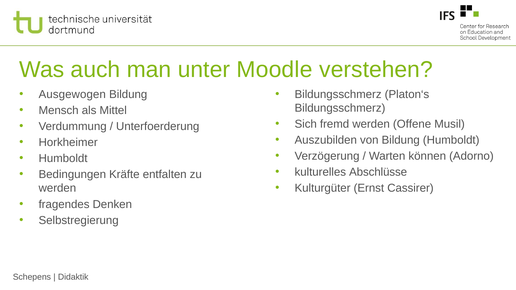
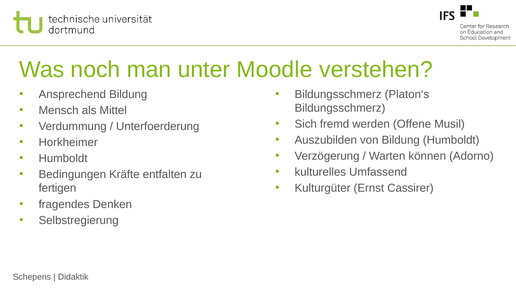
auch: auch -> noch
Ausgewogen: Ausgewogen -> Ansprechend
Abschlüsse: Abschlüsse -> Umfassend
werden at (57, 188): werden -> fertigen
